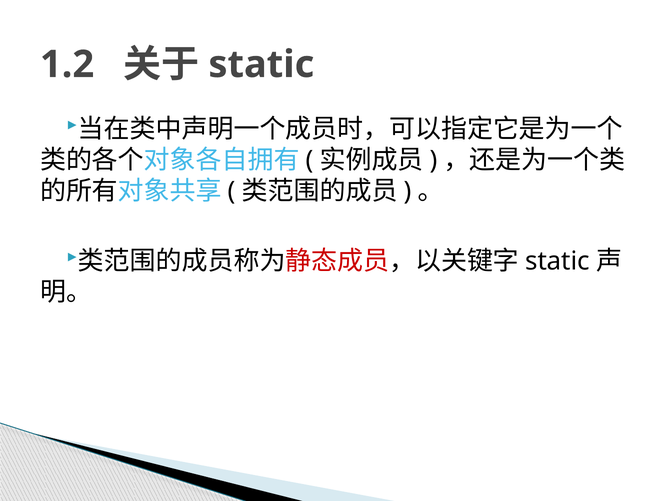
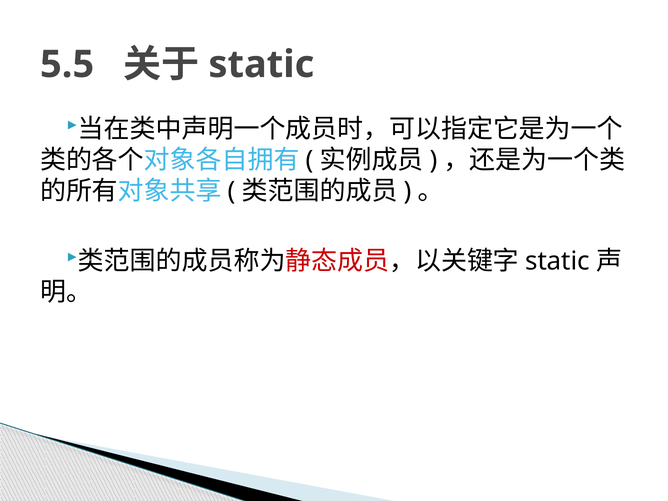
1.2: 1.2 -> 5.5
